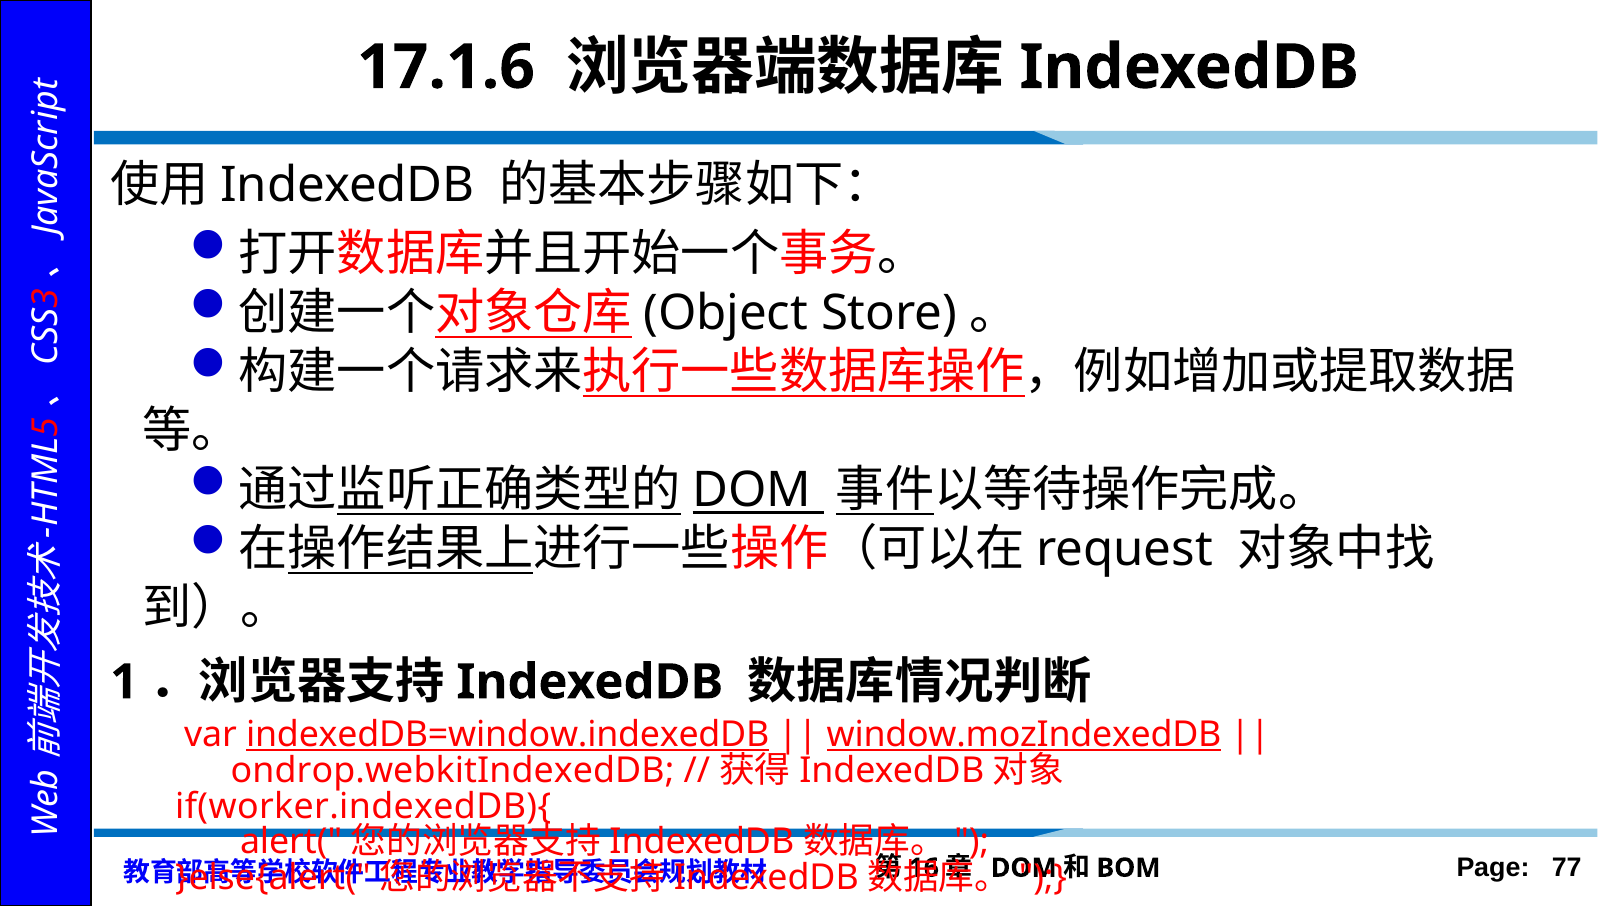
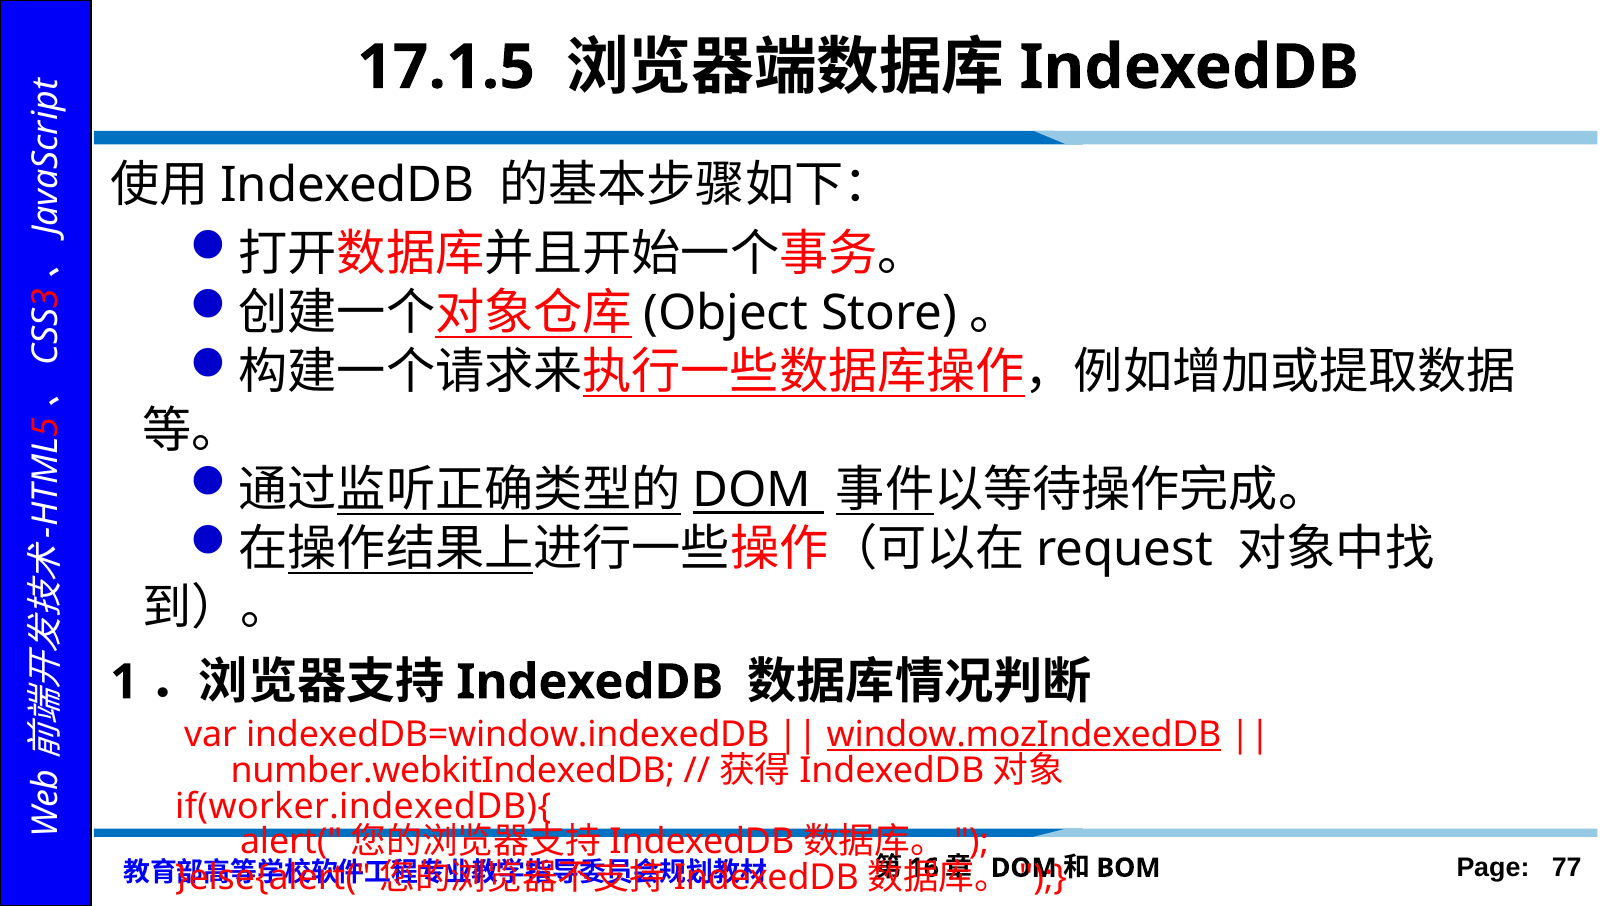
17.1.6: 17.1.6 -> 17.1.5
indexedDB=window.indexedDB underline: present -> none
ondrop.webkitIndexedDB: ondrop.webkitIndexedDB -> number.webkitIndexedDB
